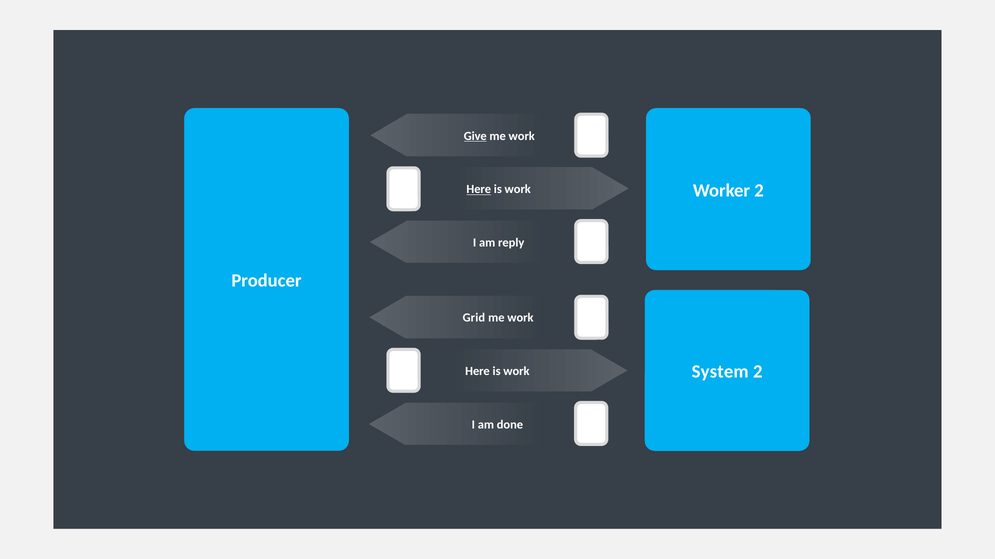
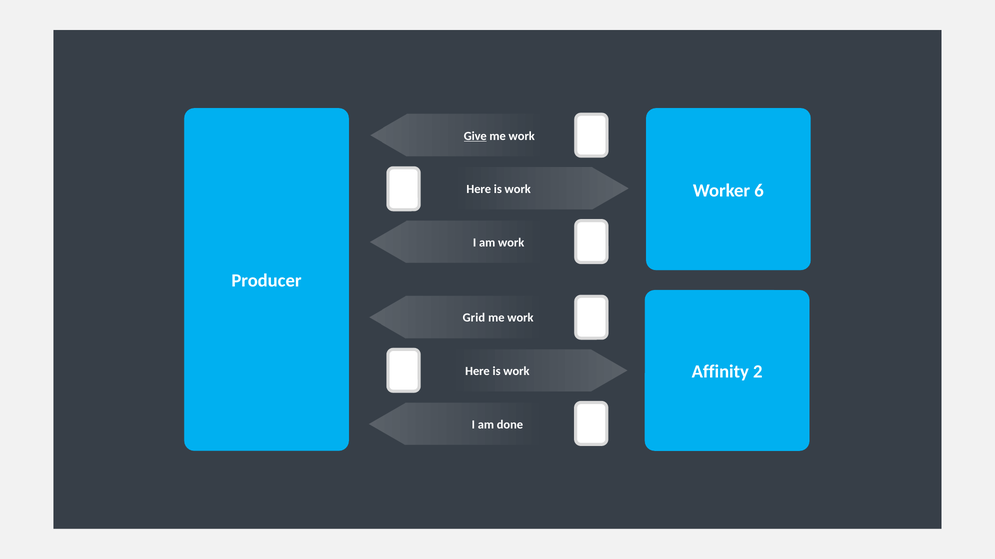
Worker 2: 2 -> 6
Here at (479, 190) underline: present -> none
am reply: reply -> work
System: System -> Affinity
